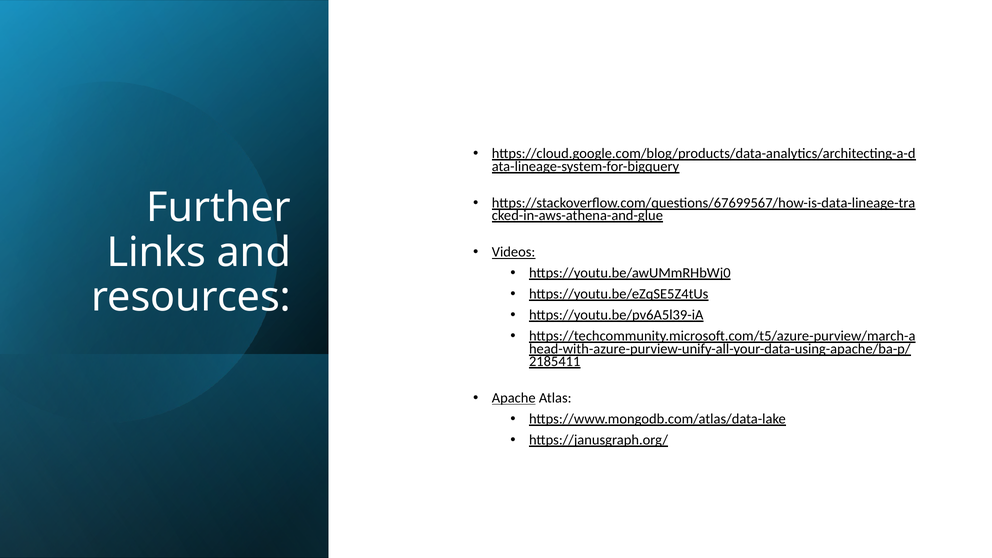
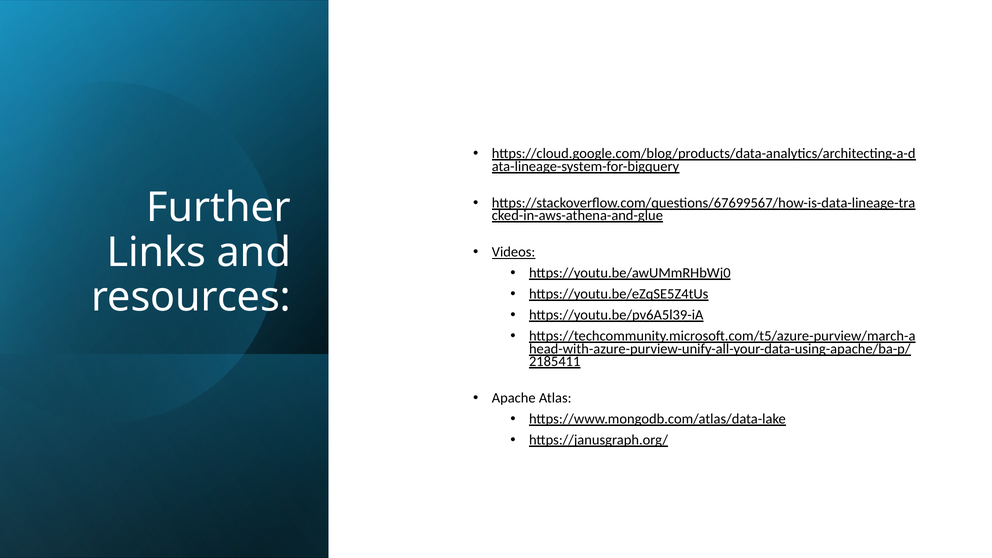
Apache underline: present -> none
